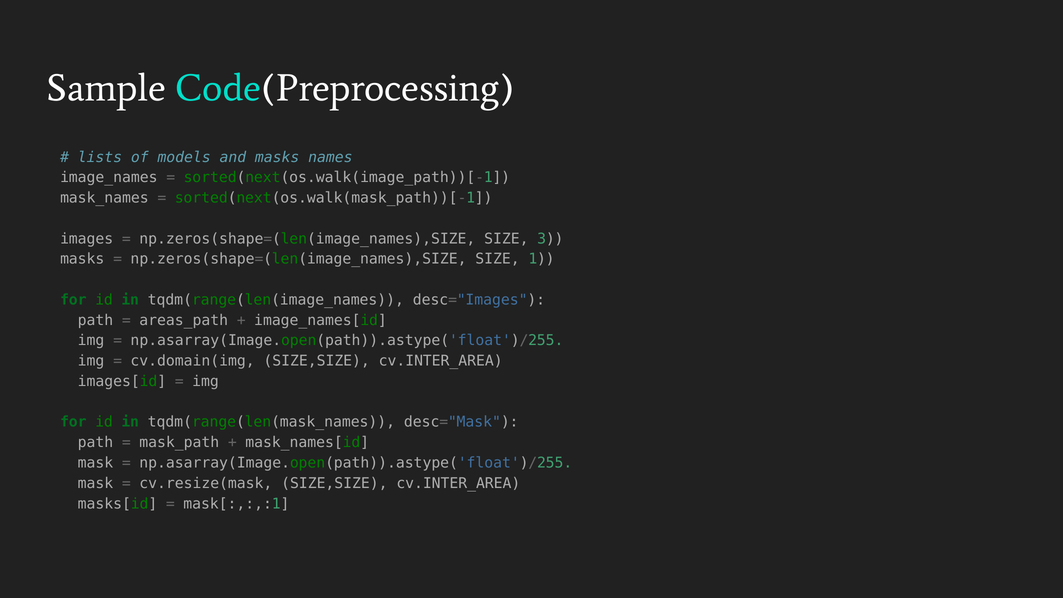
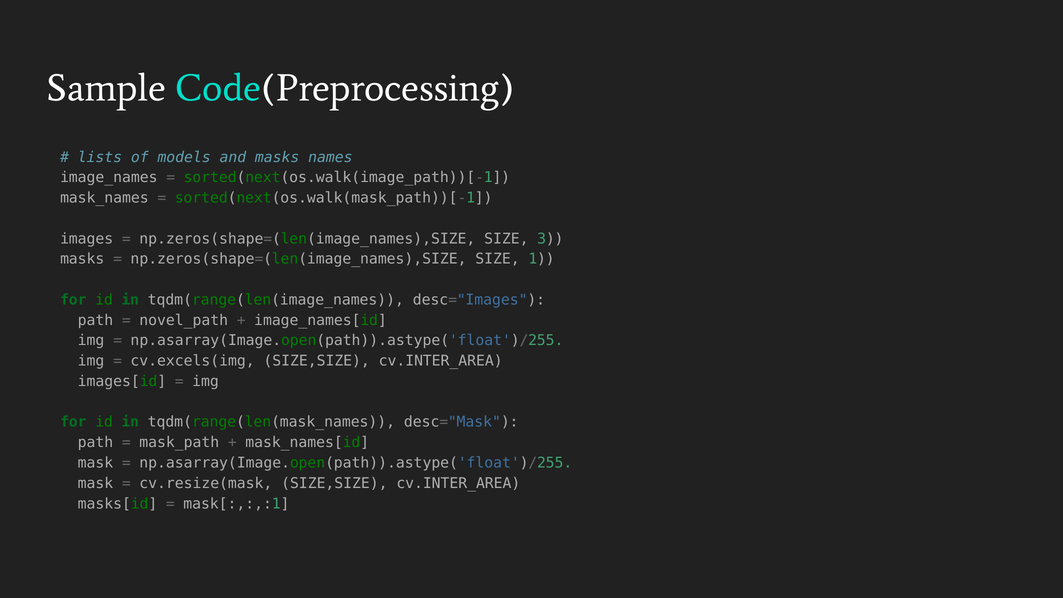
areas_path: areas_path -> novel_path
cv.domain(img: cv.domain(img -> cv.excels(img
